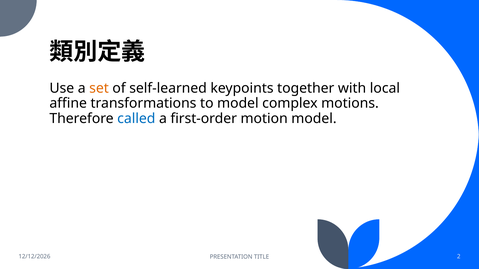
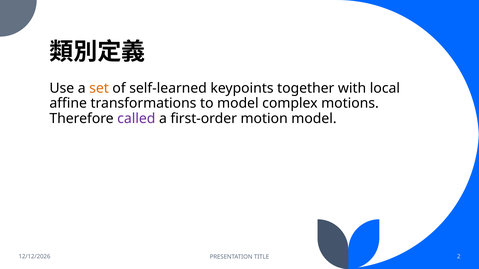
called colour: blue -> purple
